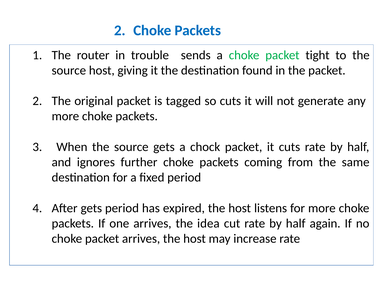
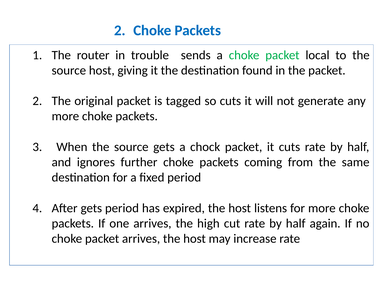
tight: tight -> local
idea: idea -> high
